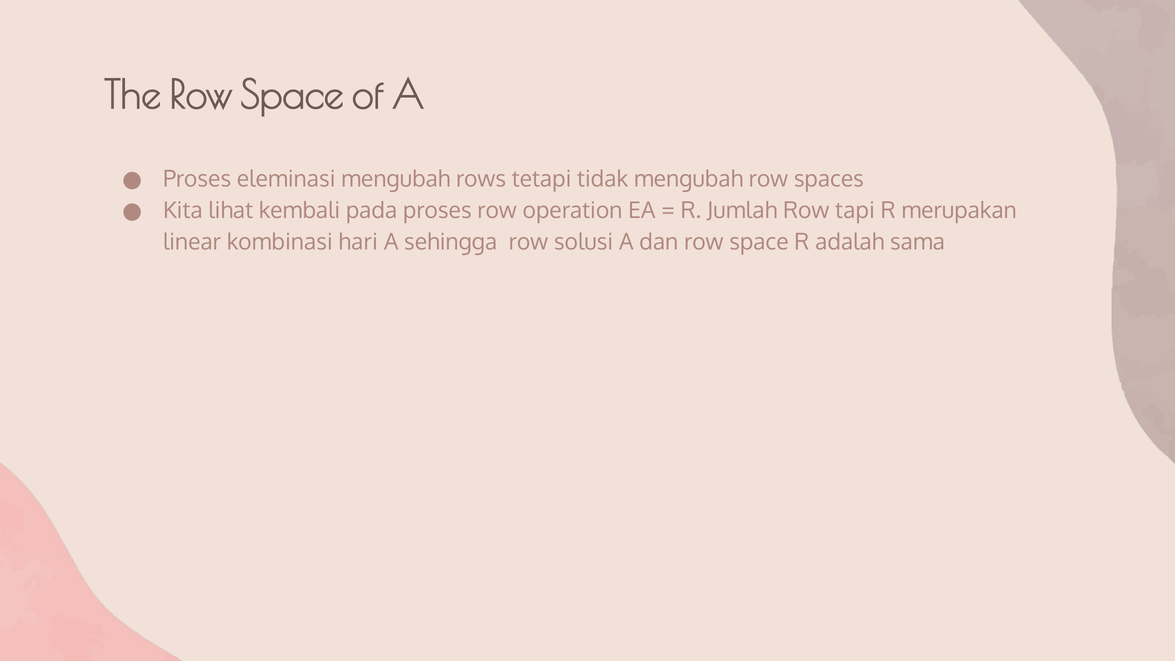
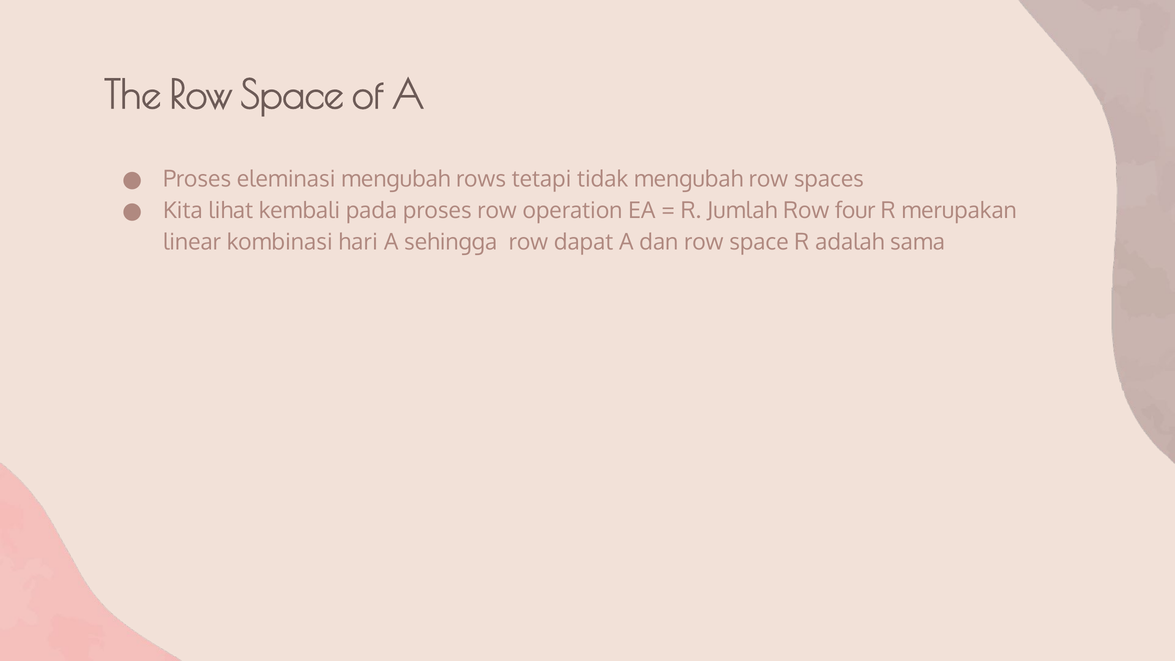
tapi: tapi -> four
solusi: solusi -> dapat
